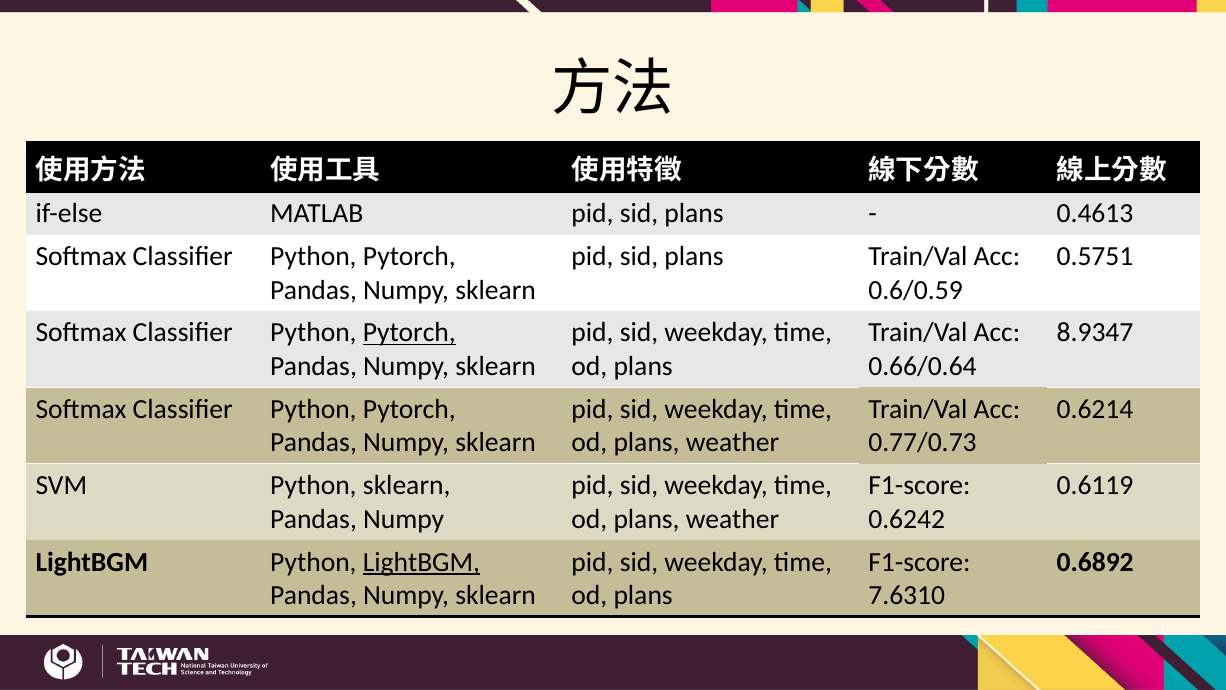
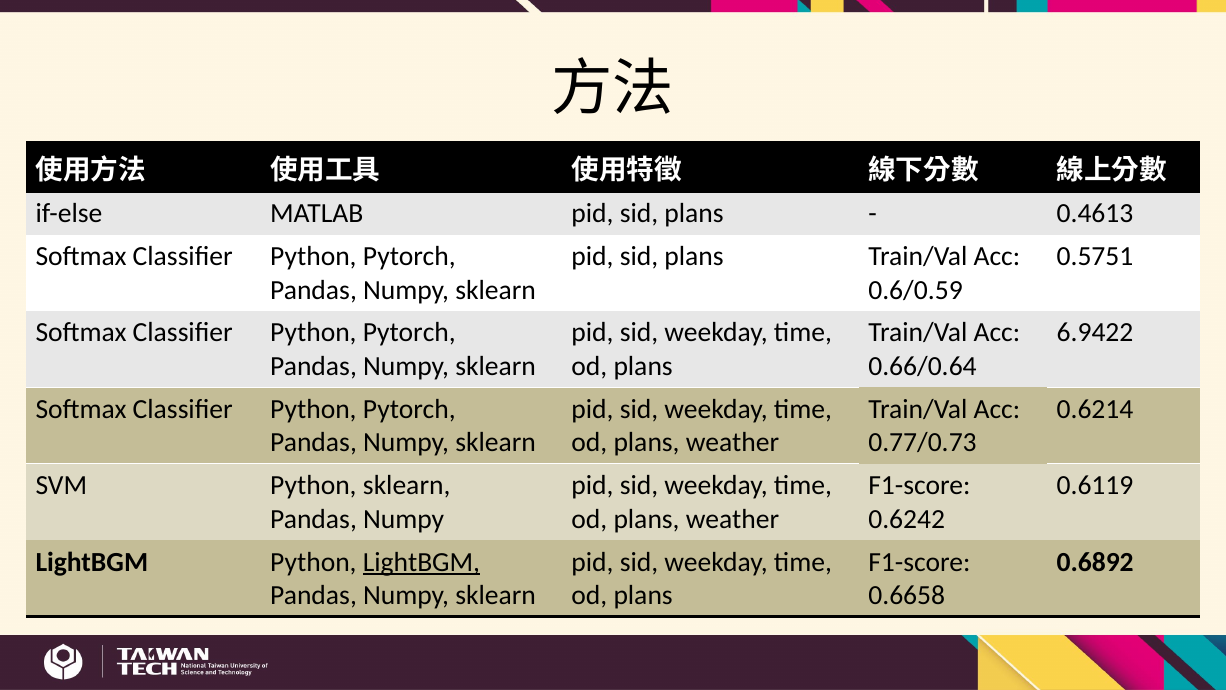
Pytorch at (409, 333) underline: present -> none
8.9347: 8.9347 -> 6.9422
7.6310: 7.6310 -> 0.6658
